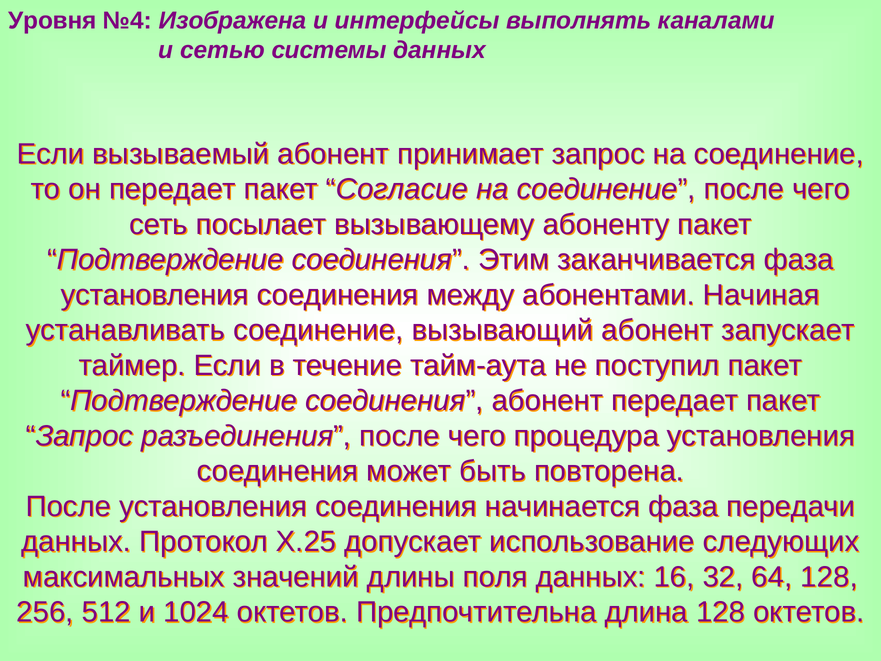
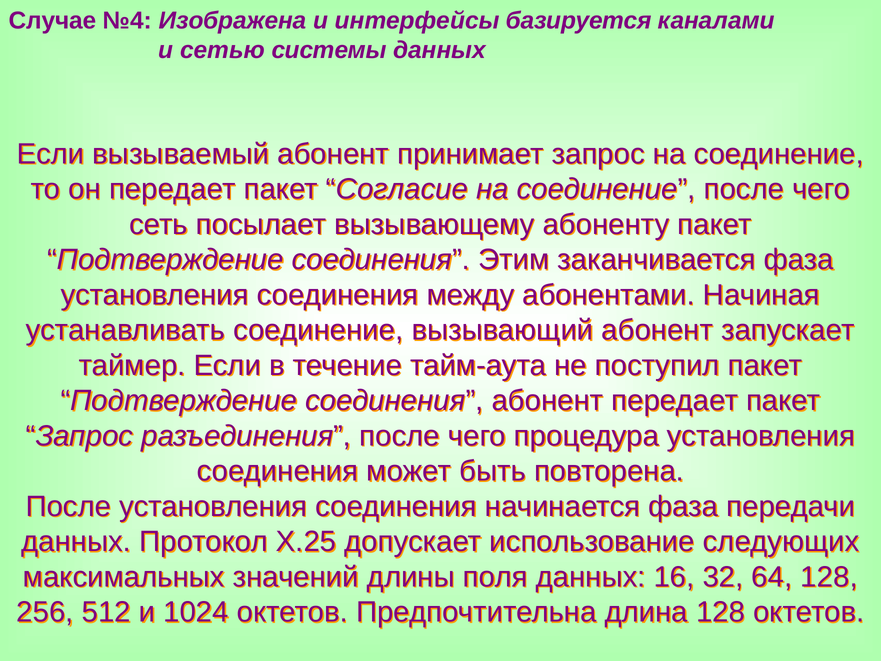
Уровня: Уровня -> Случае
выполнять: выполнять -> базируется
